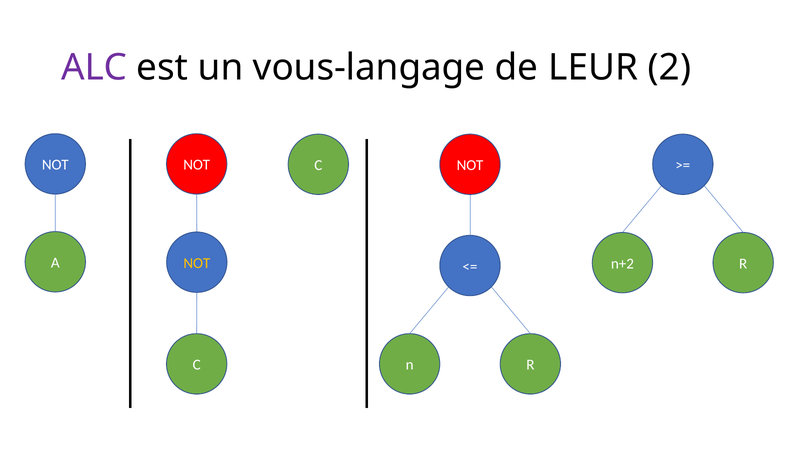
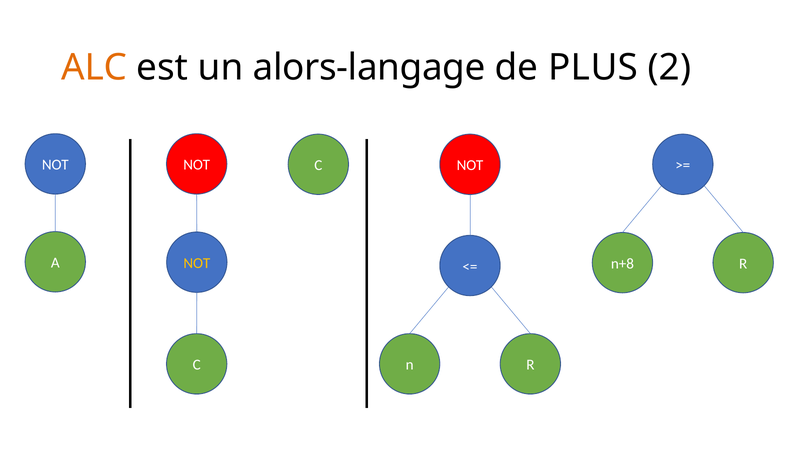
ALC colour: purple -> orange
vous-langage: vous-langage -> alors-langage
LEUR: LEUR -> PLUS
n+2: n+2 -> n+8
